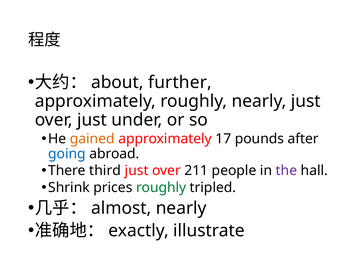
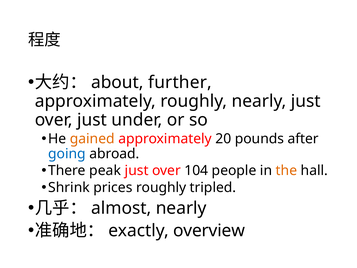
17: 17 -> 20
third: third -> peak
211: 211 -> 104
the colour: purple -> orange
roughly at (161, 187) colour: green -> black
illustrate: illustrate -> overview
